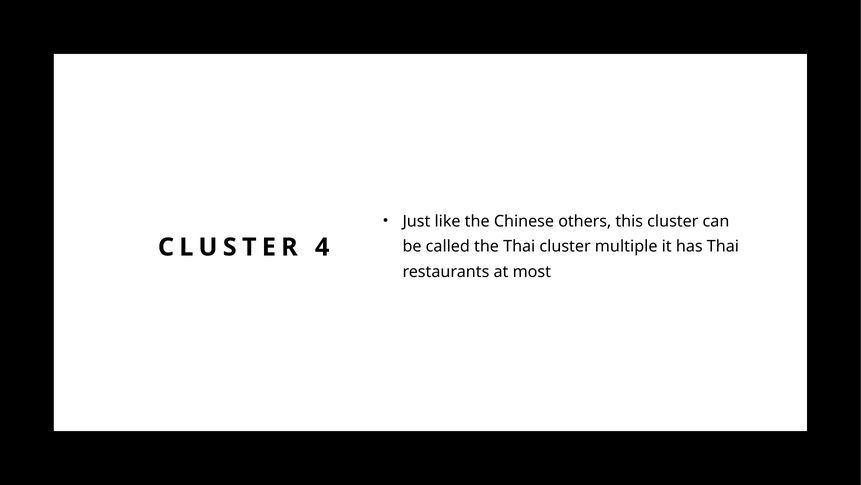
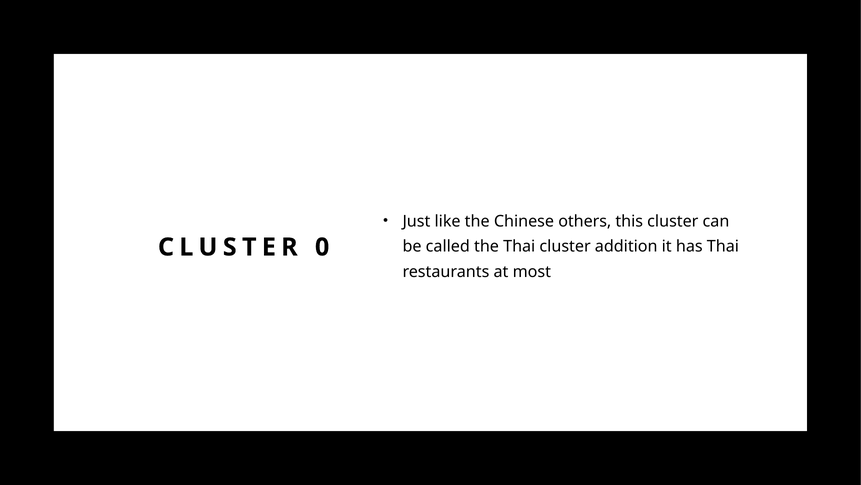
multiple: multiple -> addition
4: 4 -> 0
